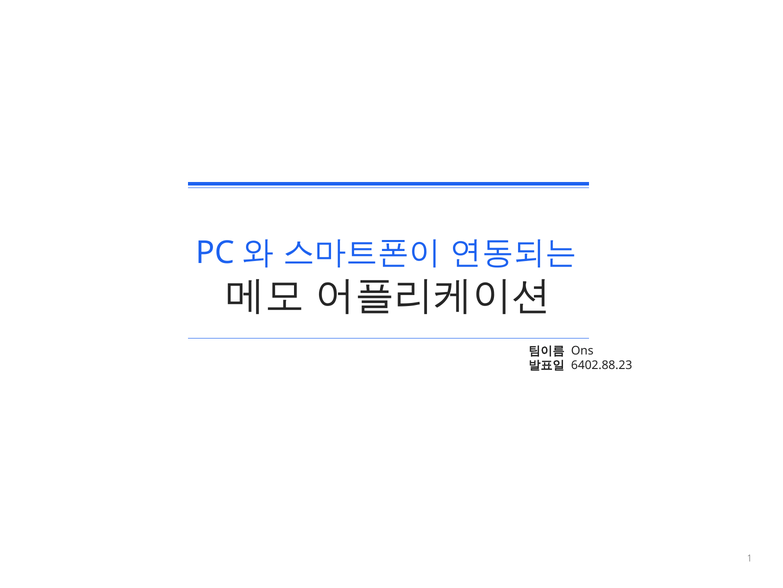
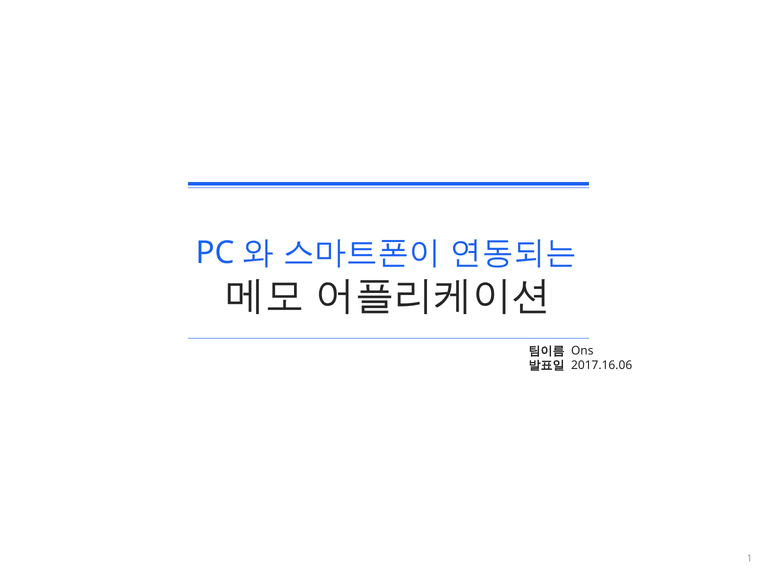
6402.88.23: 6402.88.23 -> 2017.16.06
